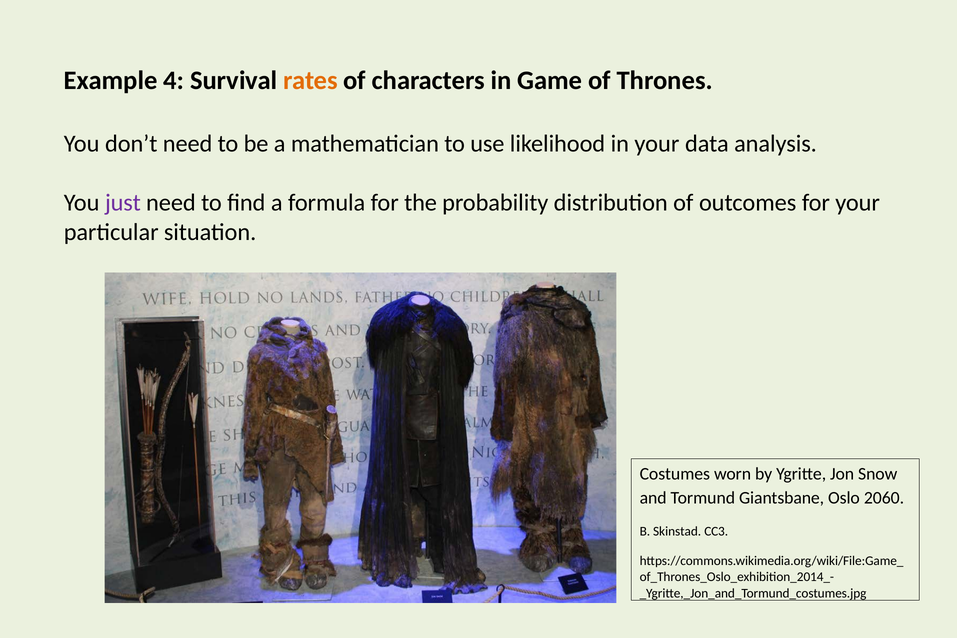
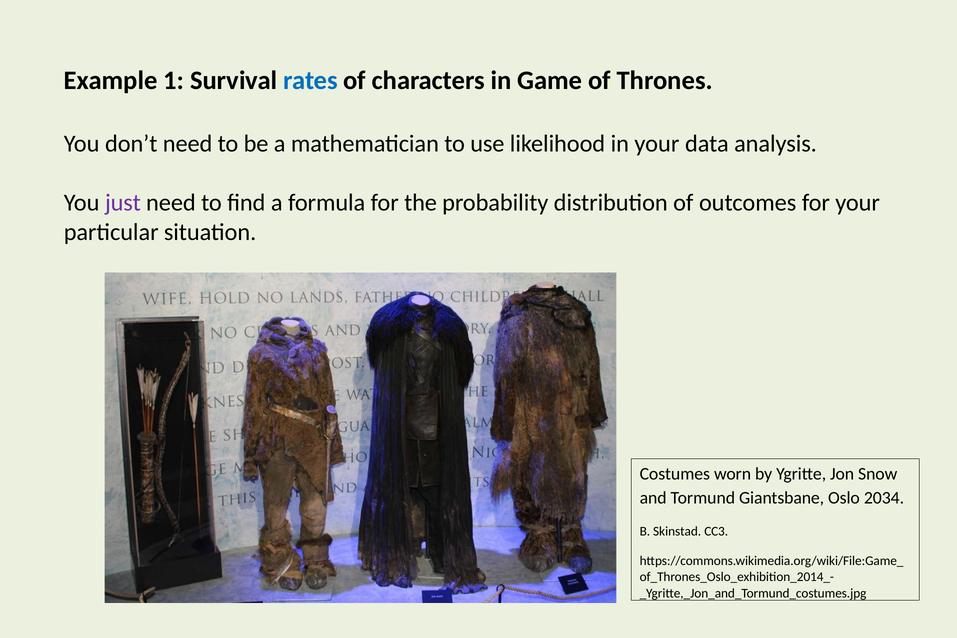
4: 4 -> 1
rates colour: orange -> blue
2060: 2060 -> 2034
